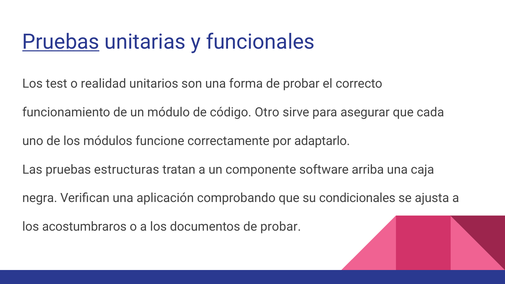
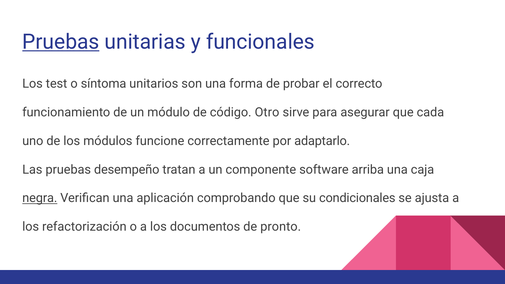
realidad: realidad -> síntoma
estructuras: estructuras -> desempeño
negra underline: none -> present
acostumbraros: acostumbraros -> refactorización
documentos de probar: probar -> pronto
